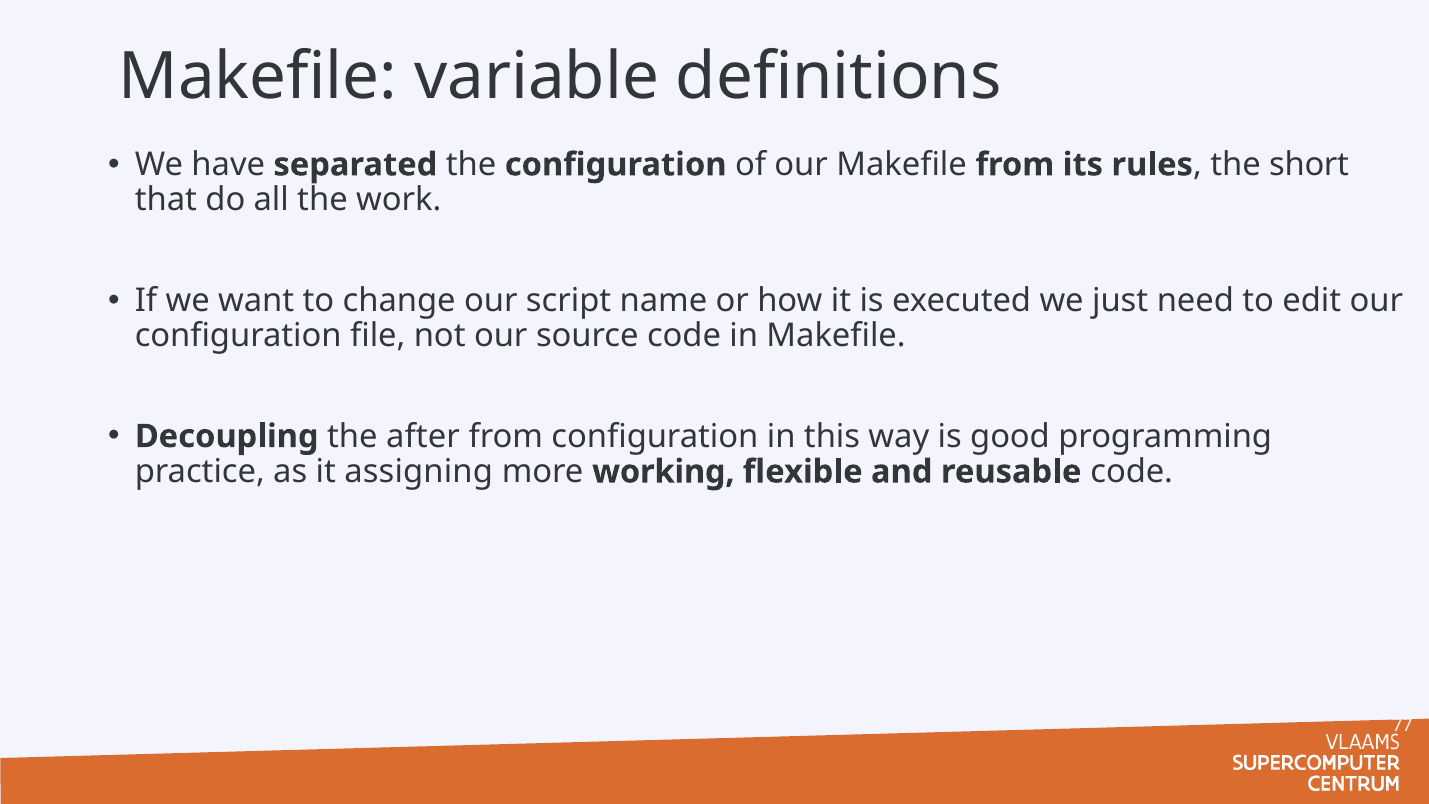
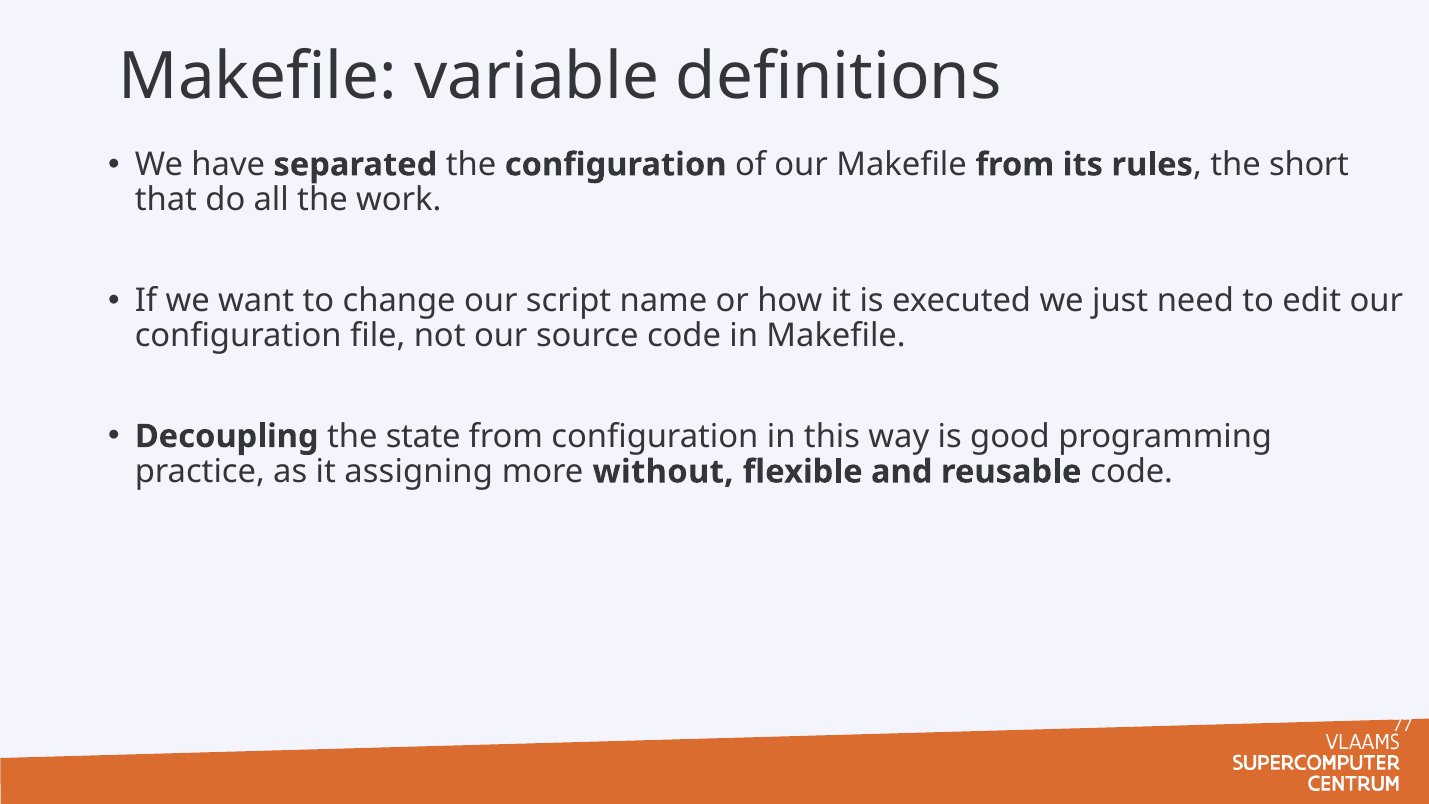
after: after -> state
working: working -> without
